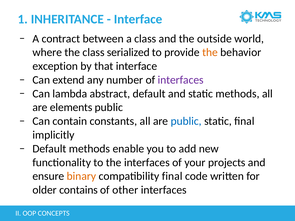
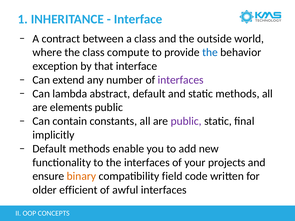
serialized: serialized -> compute
the at (210, 52) colour: orange -> blue
public at (186, 121) colour: blue -> purple
compatibility final: final -> field
contains: contains -> efficient
other: other -> awful
